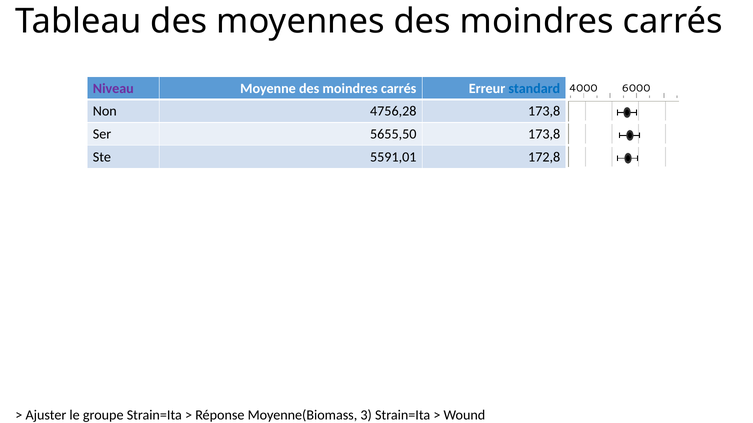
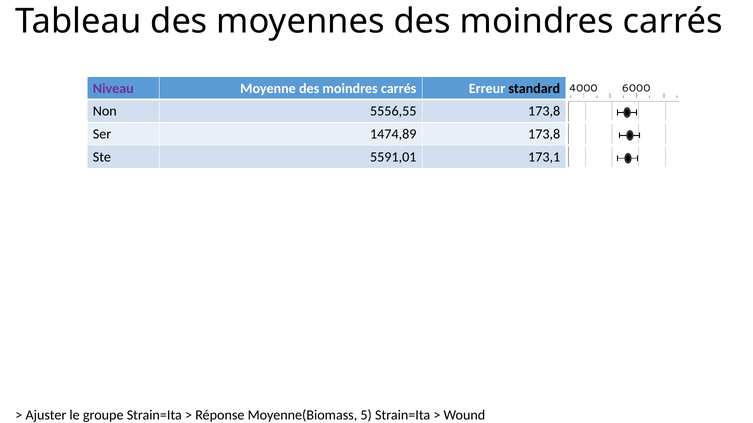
standard colour: blue -> black
4756,28: 4756,28 -> 5556,55
5655,50: 5655,50 -> 1474,89
172,8: 172,8 -> 173,1
3: 3 -> 5
